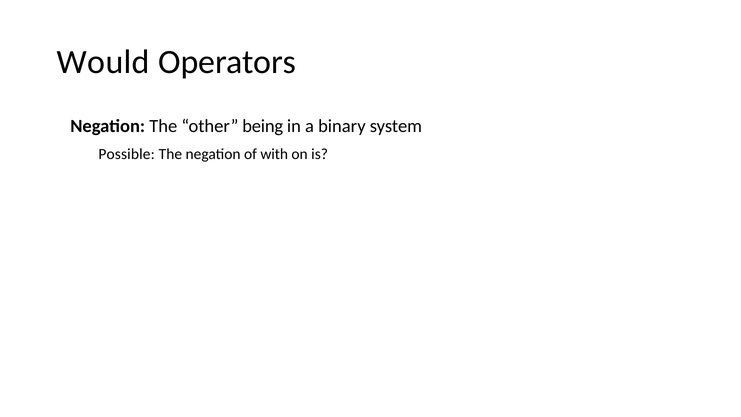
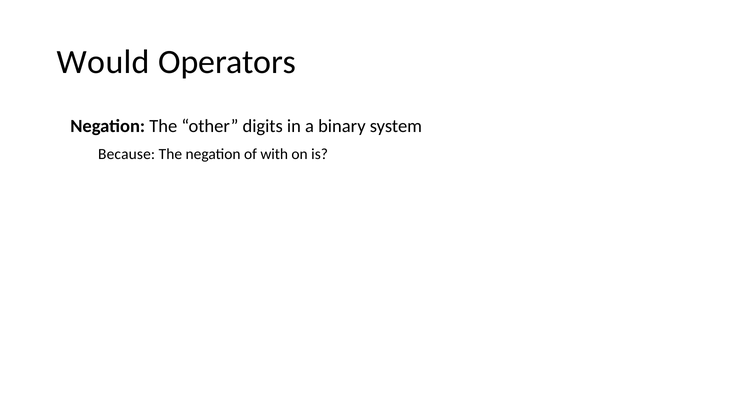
being: being -> digits
Possible: Possible -> Because
